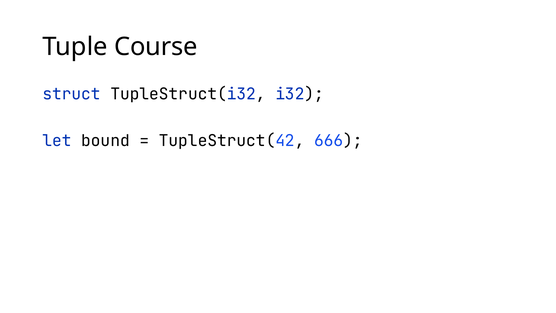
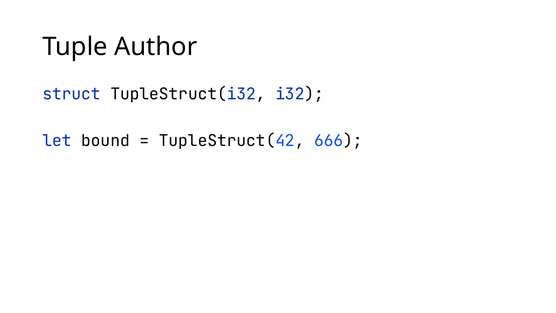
Course: Course -> Author
